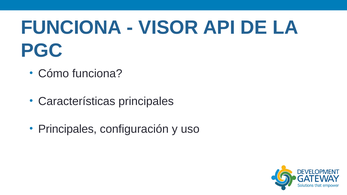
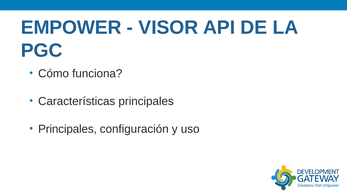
FUNCIONA at (71, 27): FUNCIONA -> EMPOWER
